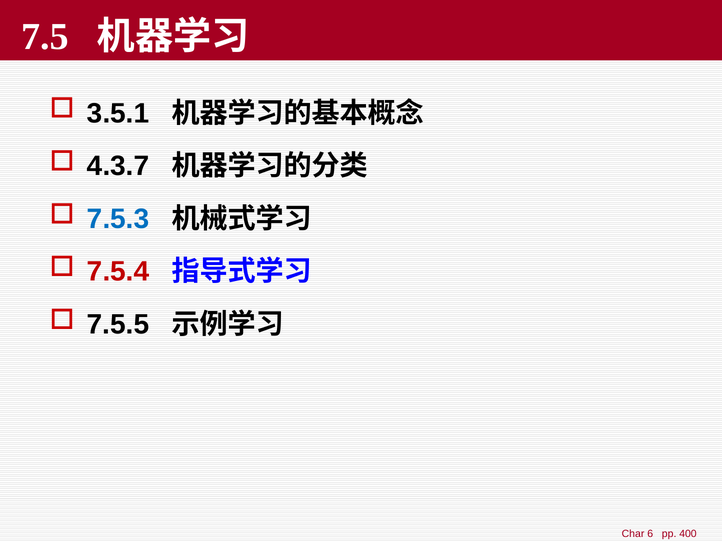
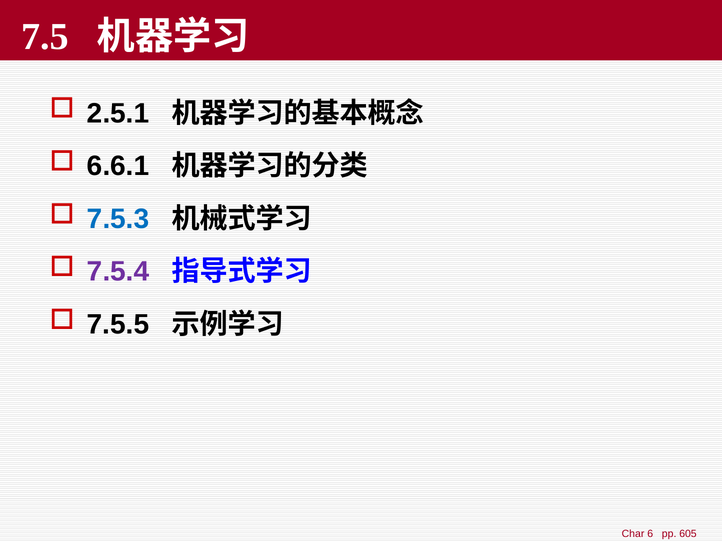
3.5.1: 3.5.1 -> 2.5.1
4.3.7: 4.3.7 -> 6.6.1
7.5.4 colour: red -> purple
400: 400 -> 605
